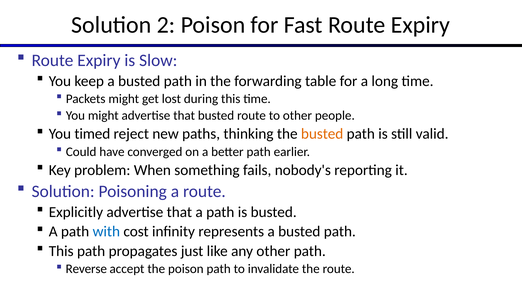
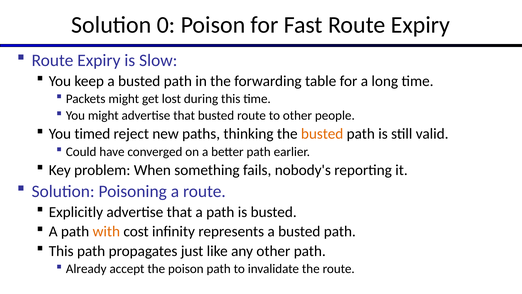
2: 2 -> 0
with colour: blue -> orange
Reverse: Reverse -> Already
